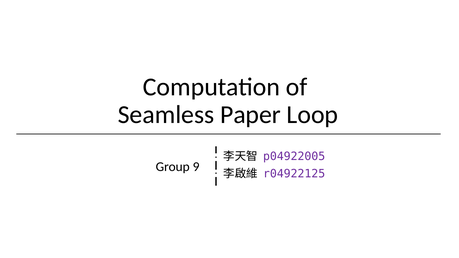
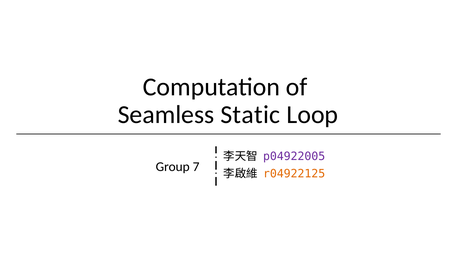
Paper: Paper -> Static
9: 9 -> 7
r04922125 colour: purple -> orange
